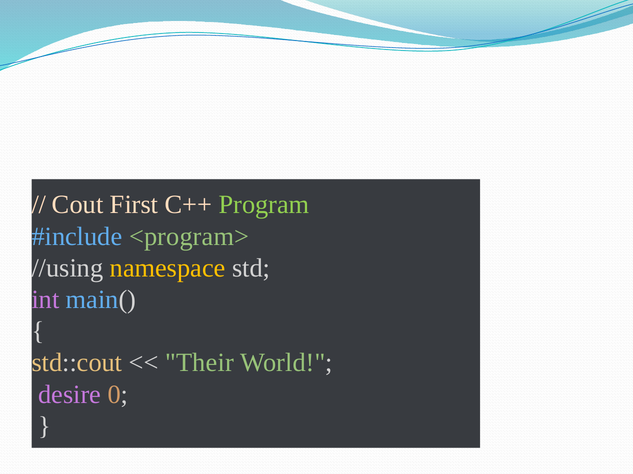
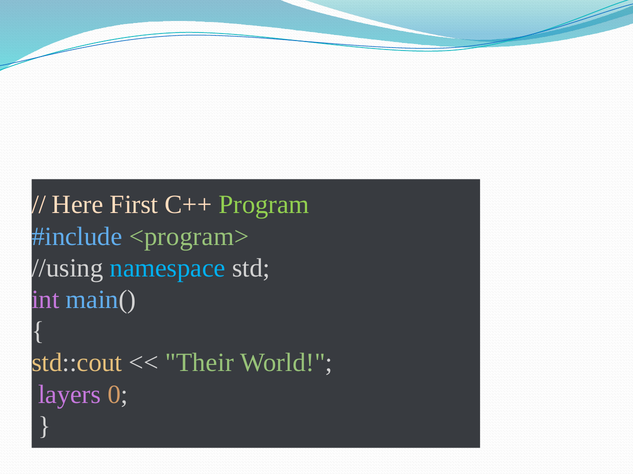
Cout: Cout -> Here
namespace colour: yellow -> light blue
desire: desire -> layers
